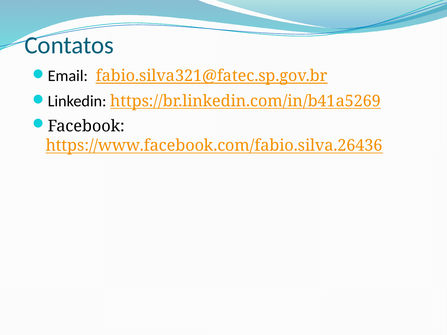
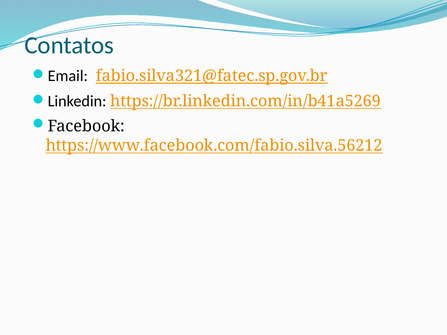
https://www.facebook.com/fabio.silva.26436: https://www.facebook.com/fabio.silva.26436 -> https://www.facebook.com/fabio.silva.56212
